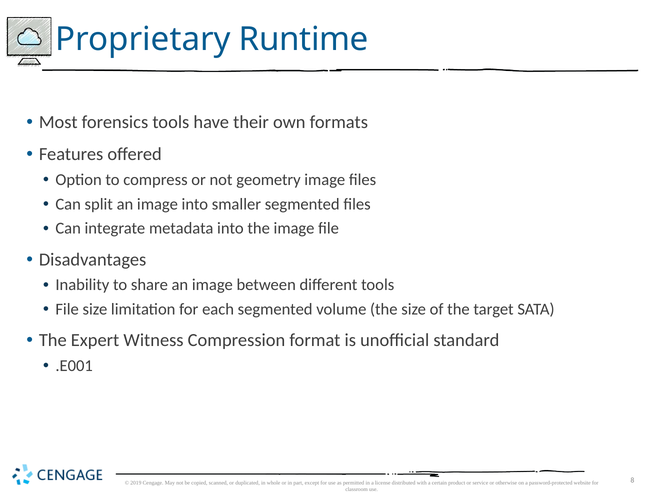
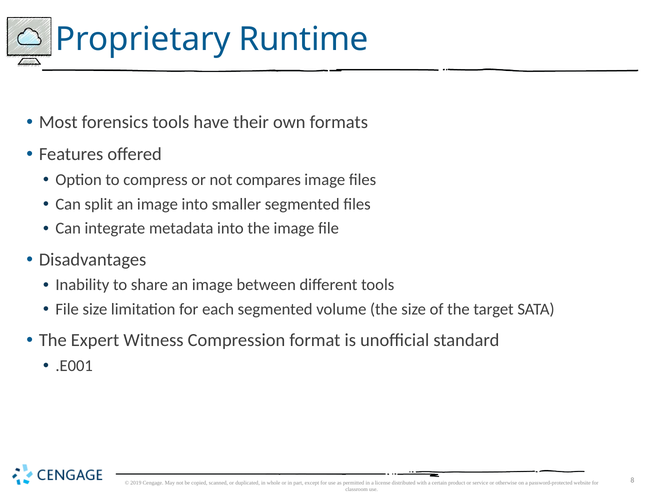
geometry: geometry -> compares
